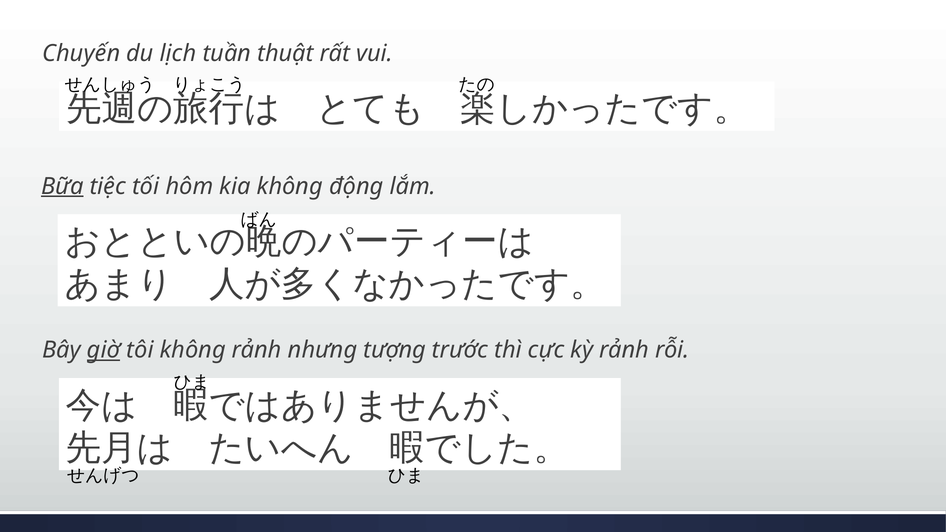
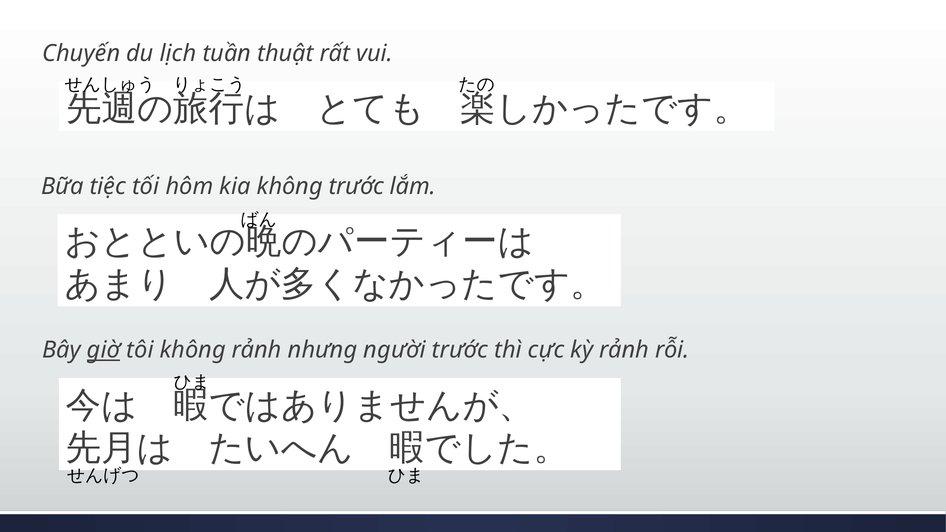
Bữa underline: present -> none
không động: động -> trước
tượng: tượng -> người
